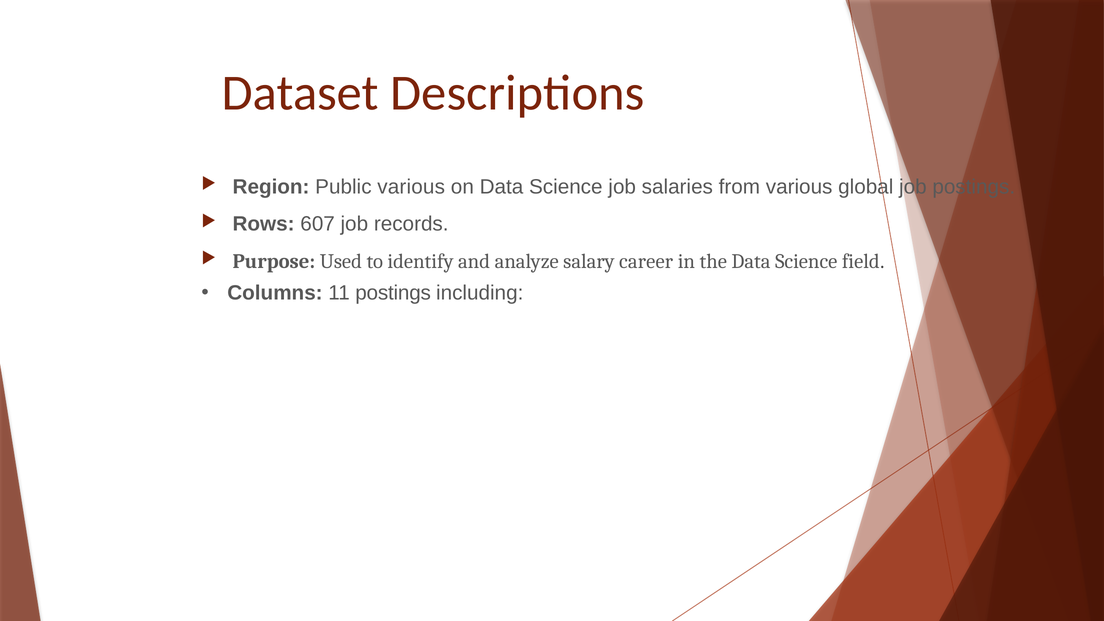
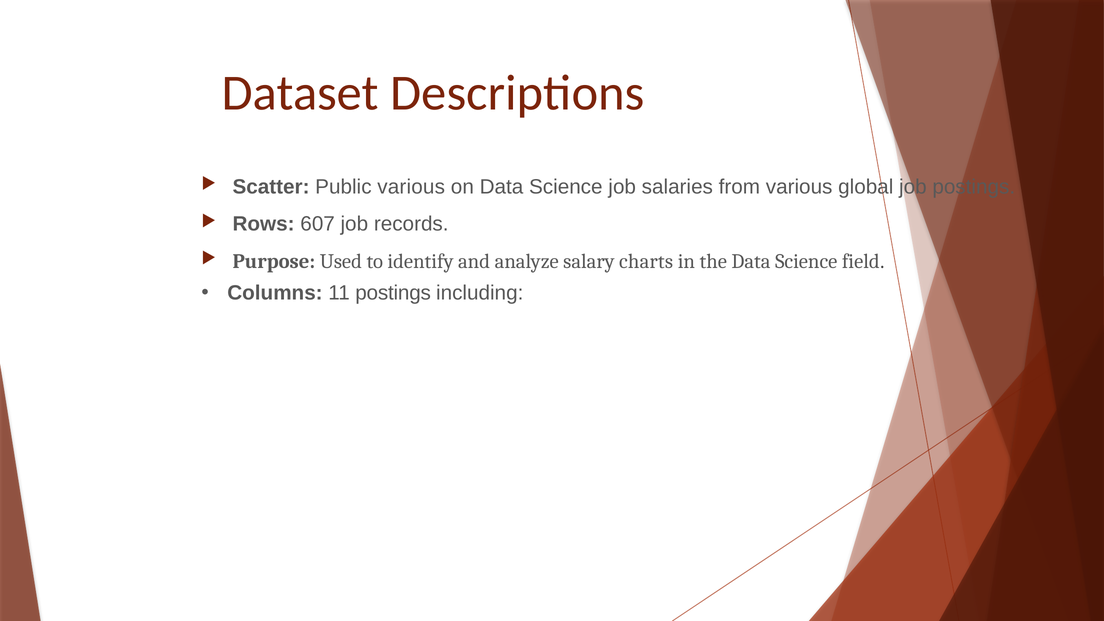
Region: Region -> Scatter
career: career -> charts
